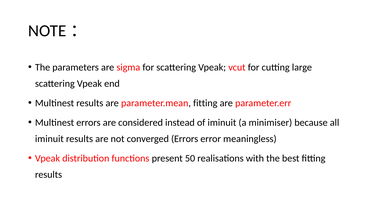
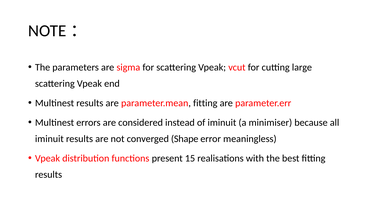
converged Errors: Errors -> Shape
50: 50 -> 15
